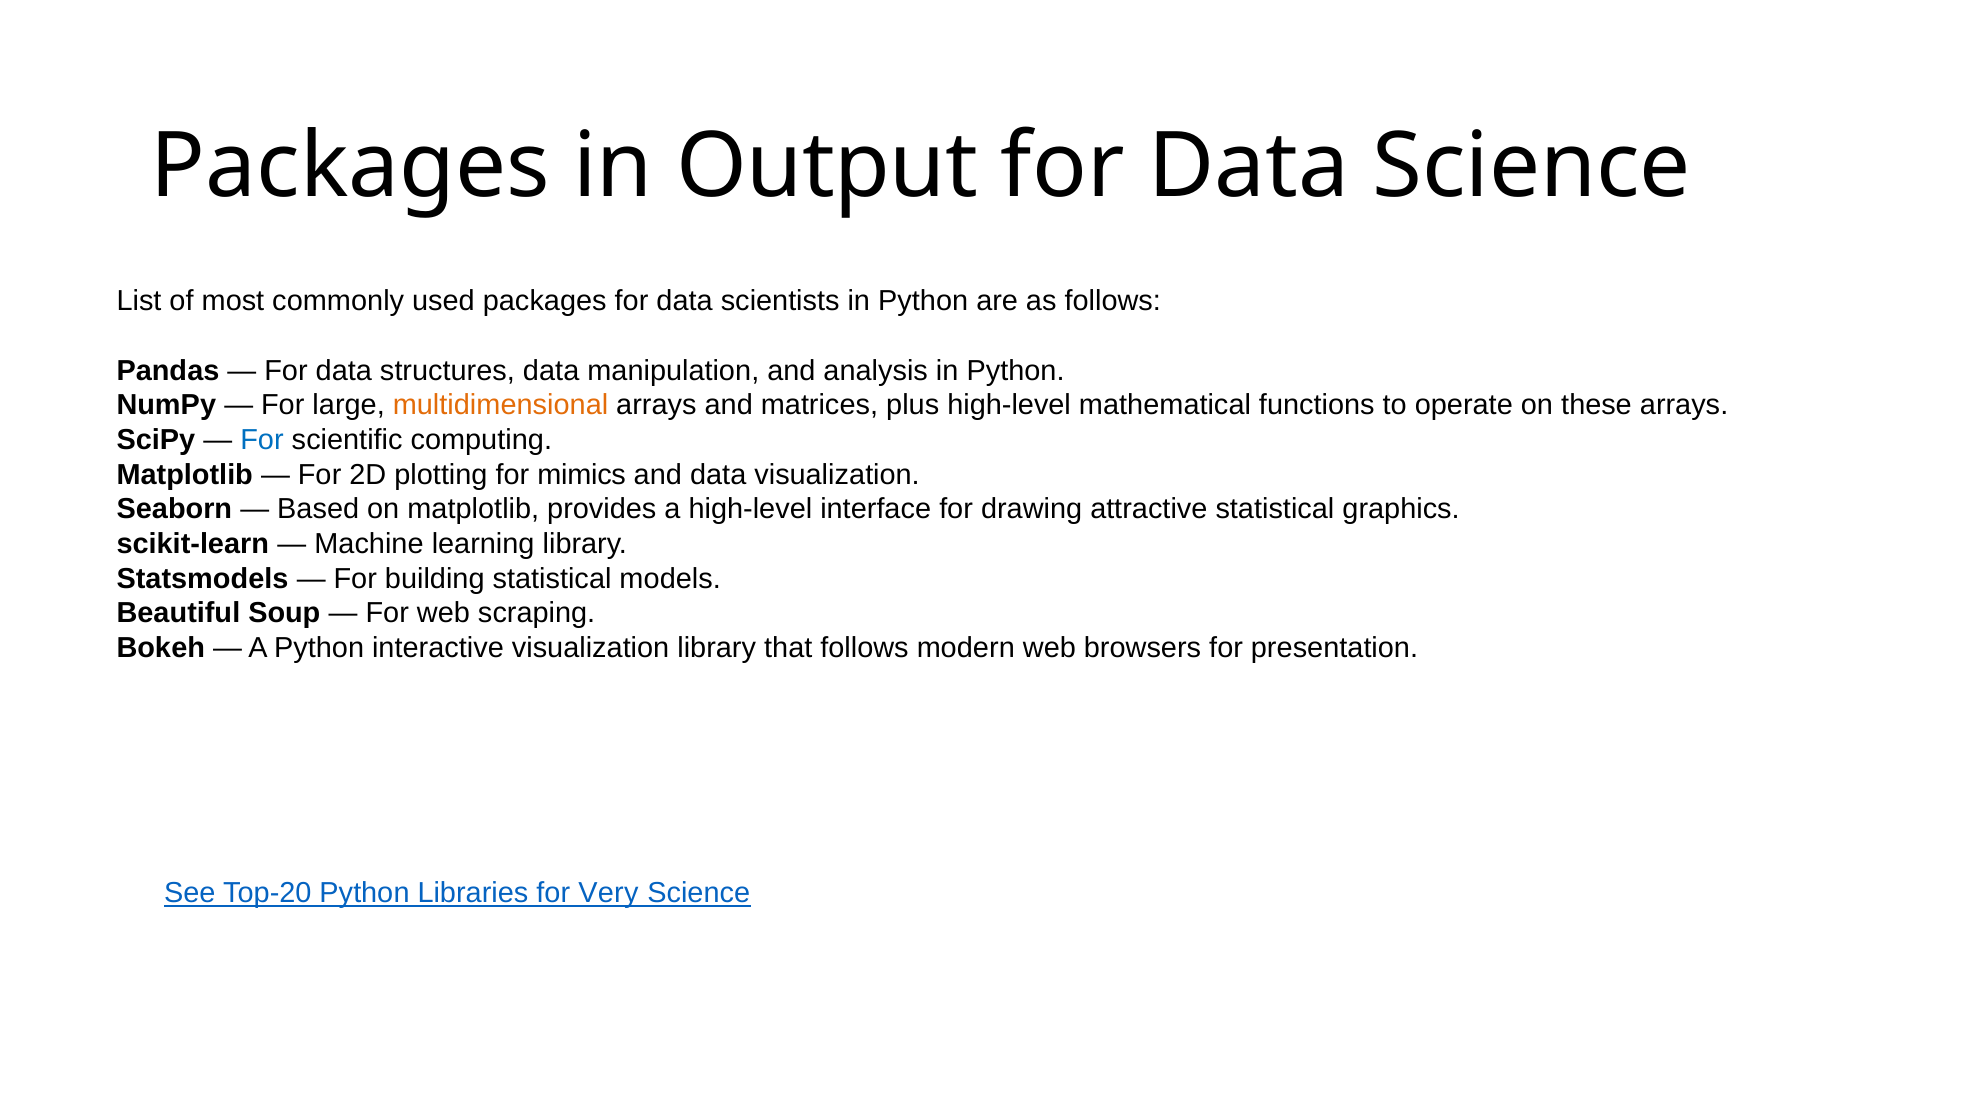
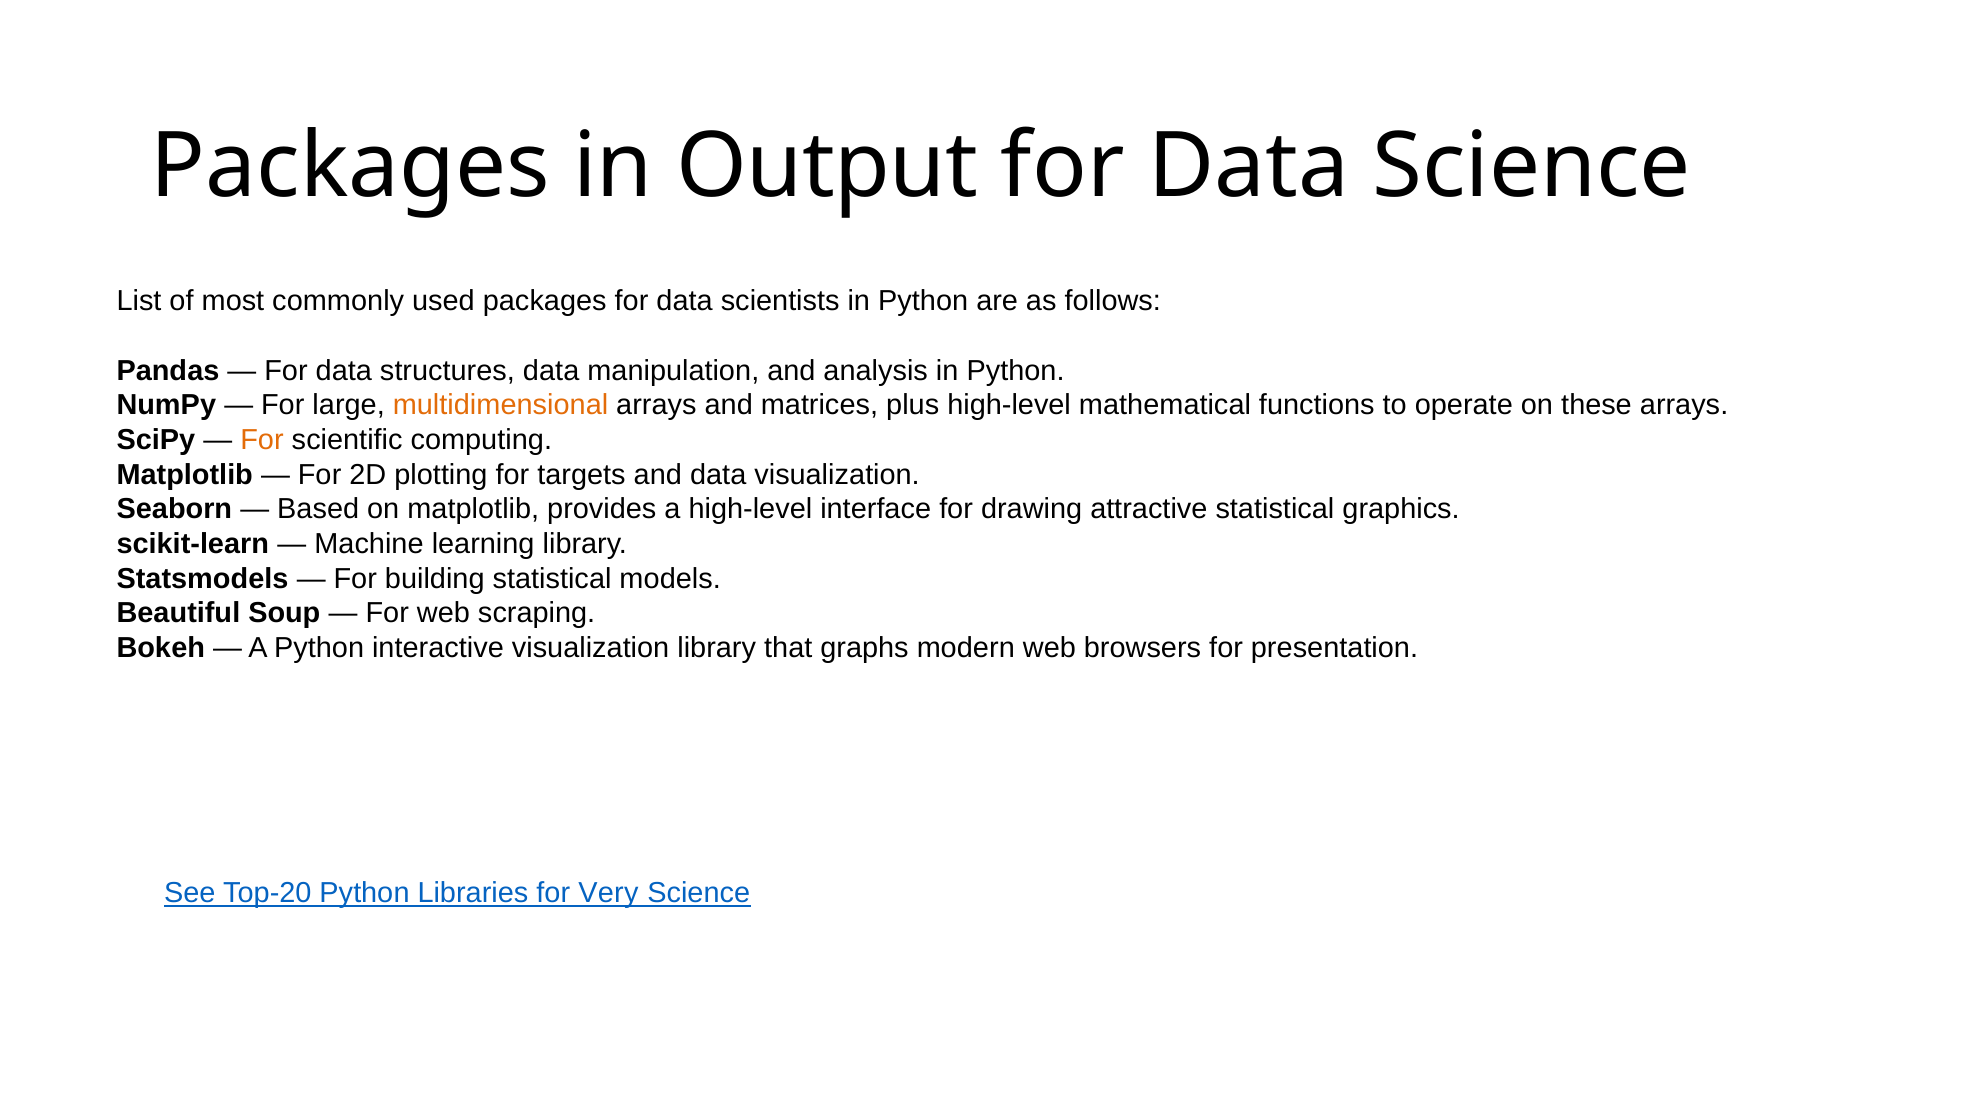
For at (262, 440) colour: blue -> orange
mimics: mimics -> targets
that follows: follows -> graphs
